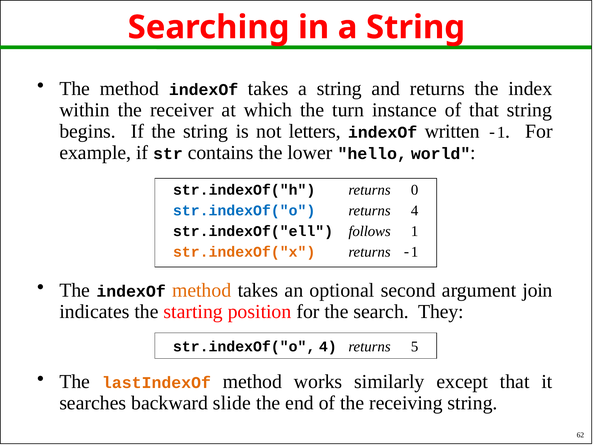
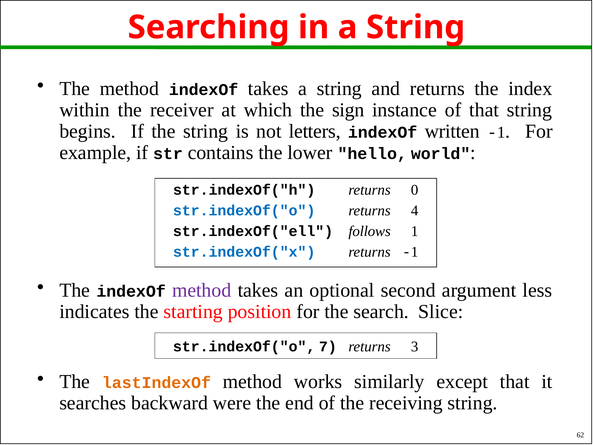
turn: turn -> sign
str.indexOf("x colour: orange -> blue
method at (202, 290) colour: orange -> purple
join: join -> less
They: They -> Slice
str.indexOf("o 4: 4 -> 7
5: 5 -> 3
slide: slide -> were
